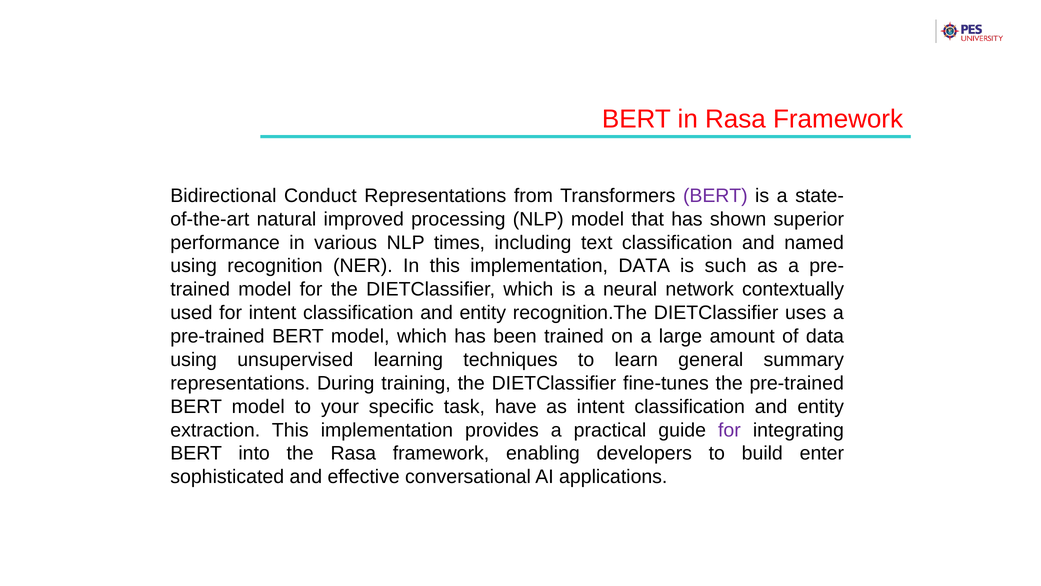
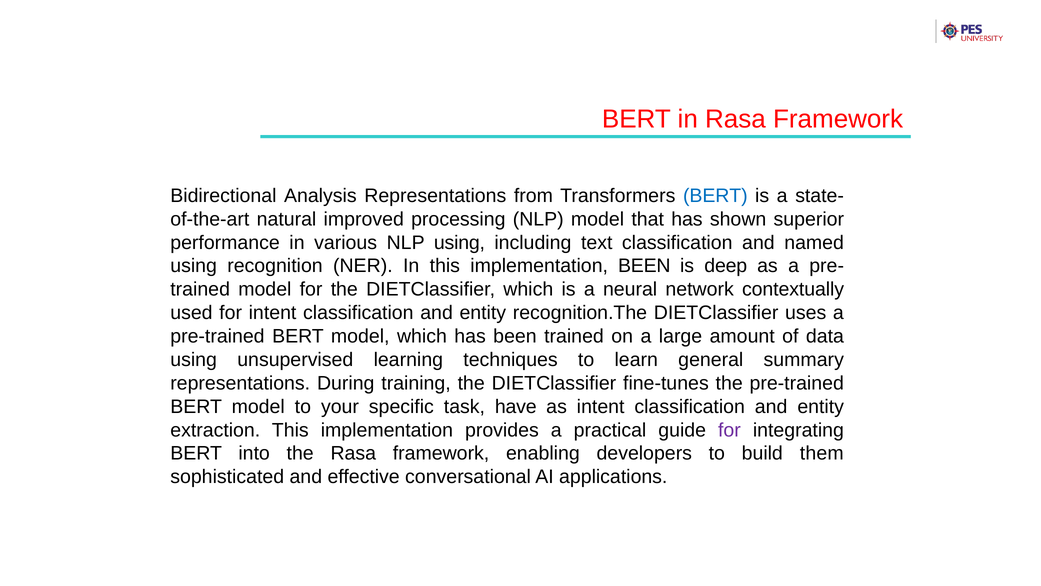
Conduct: Conduct -> Analysis
BERT at (715, 196) colour: purple -> blue
NLP times: times -> using
implementation DATA: DATA -> BEEN
such: such -> deep
enter: enter -> them
